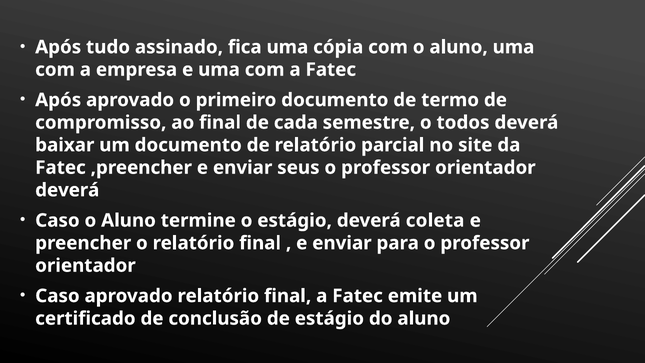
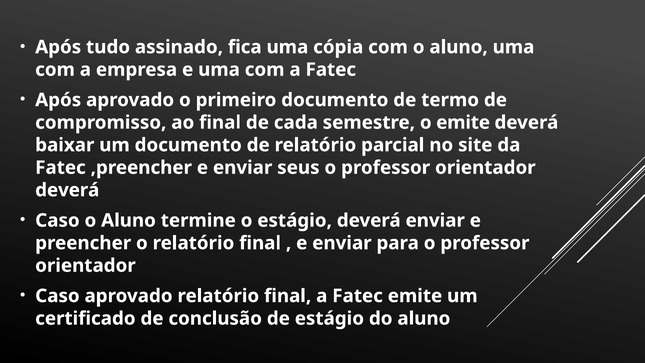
o todos: todos -> emite
deverá coleta: coleta -> enviar
